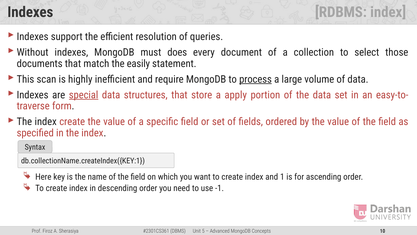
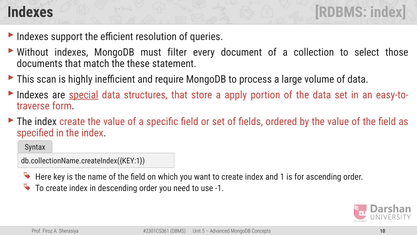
does: does -> filter
easily: easily -> these
process underline: present -> none
